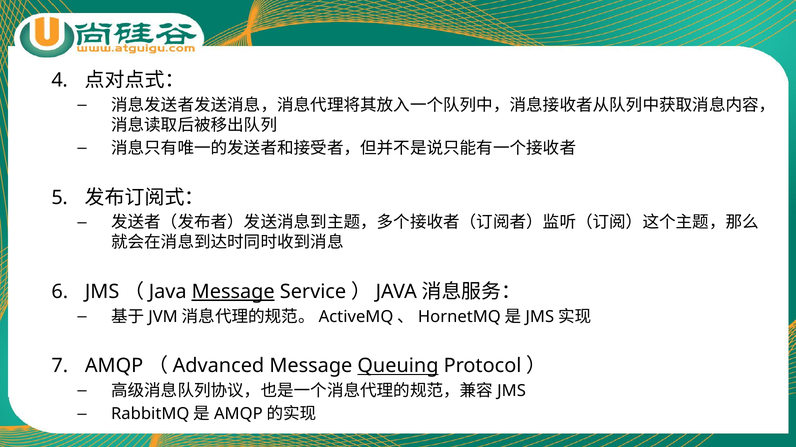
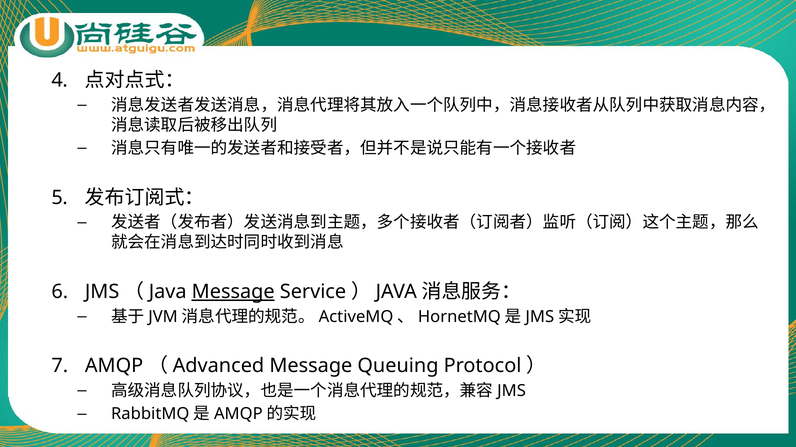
Queuing underline: present -> none
